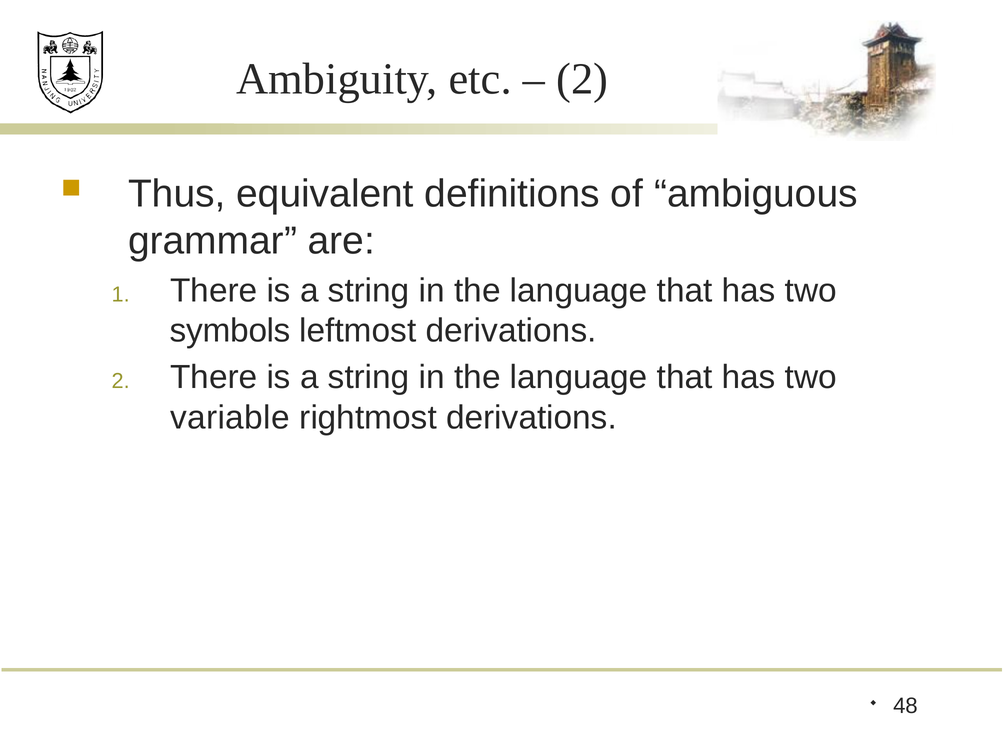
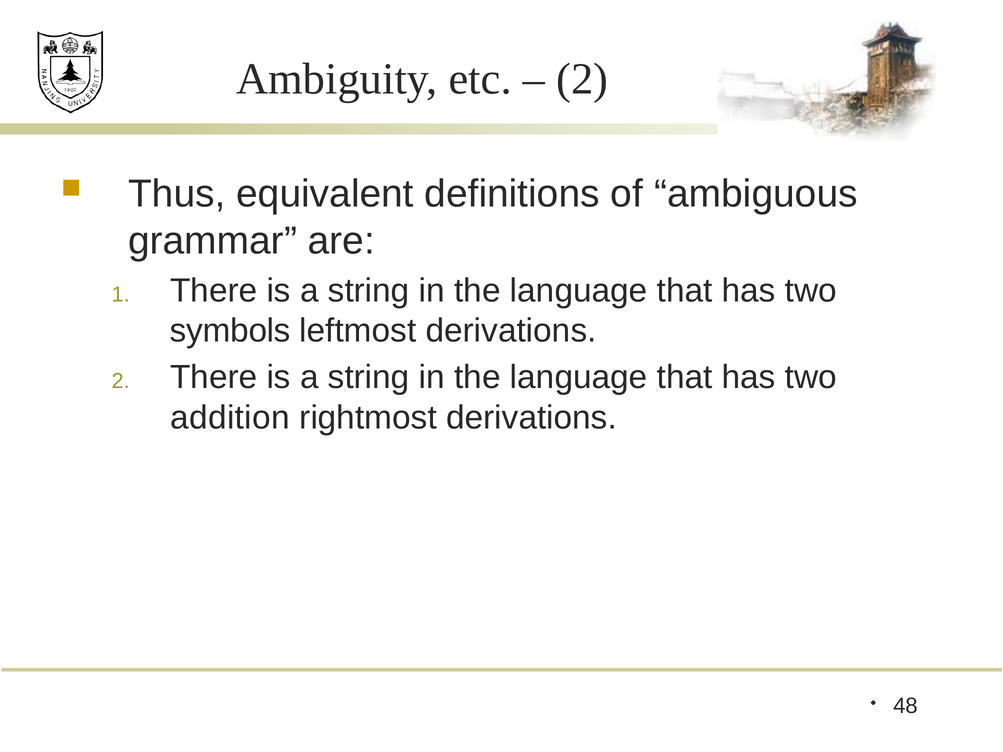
variable: variable -> addition
